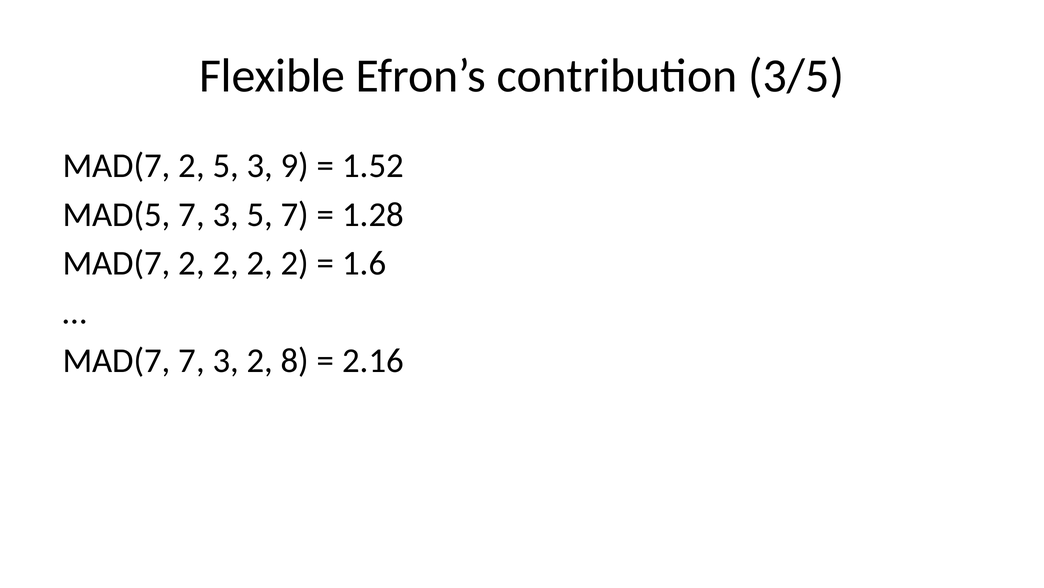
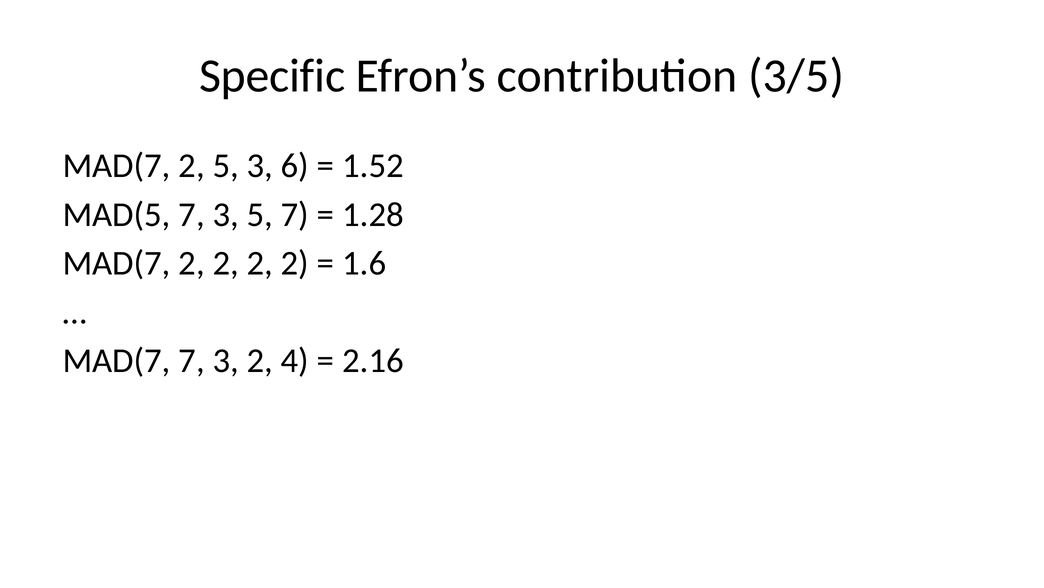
Flexible: Flexible -> Specific
9: 9 -> 6
8: 8 -> 4
